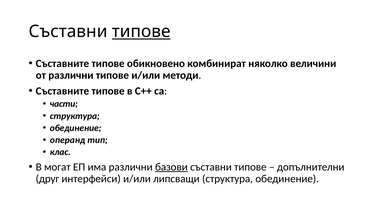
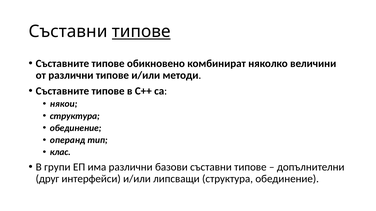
части: части -> някои
могат: могат -> групи
базови underline: present -> none
